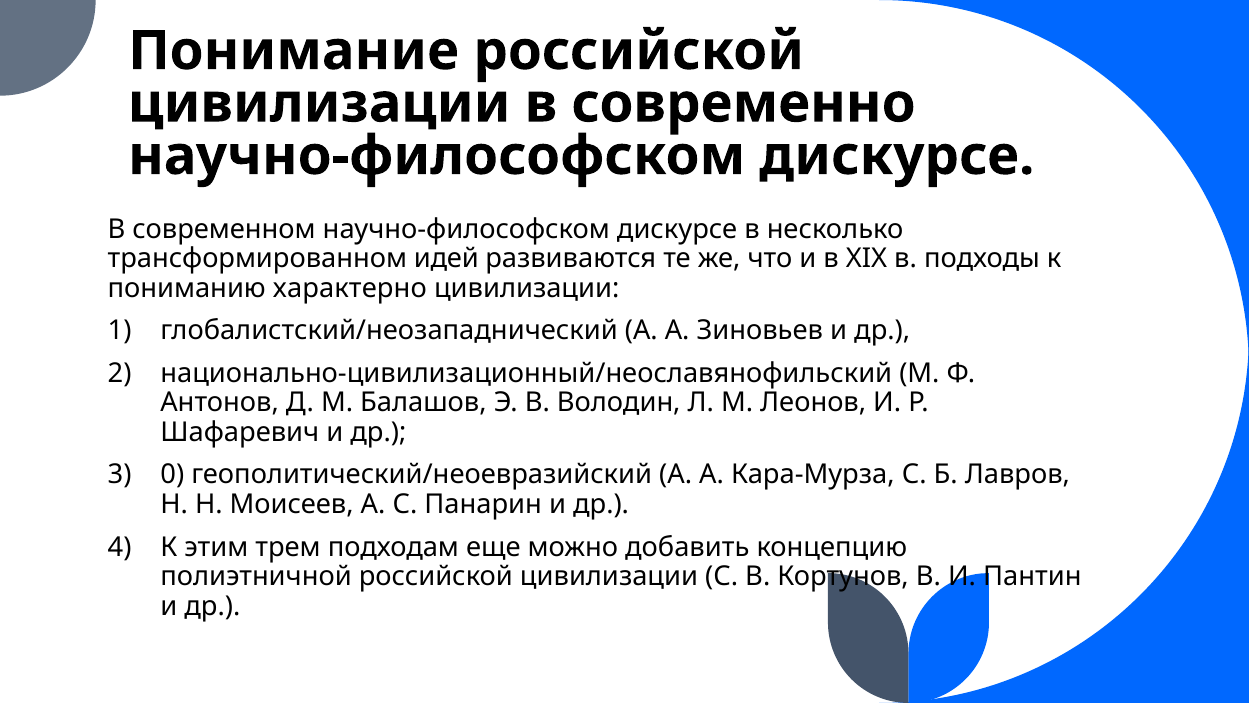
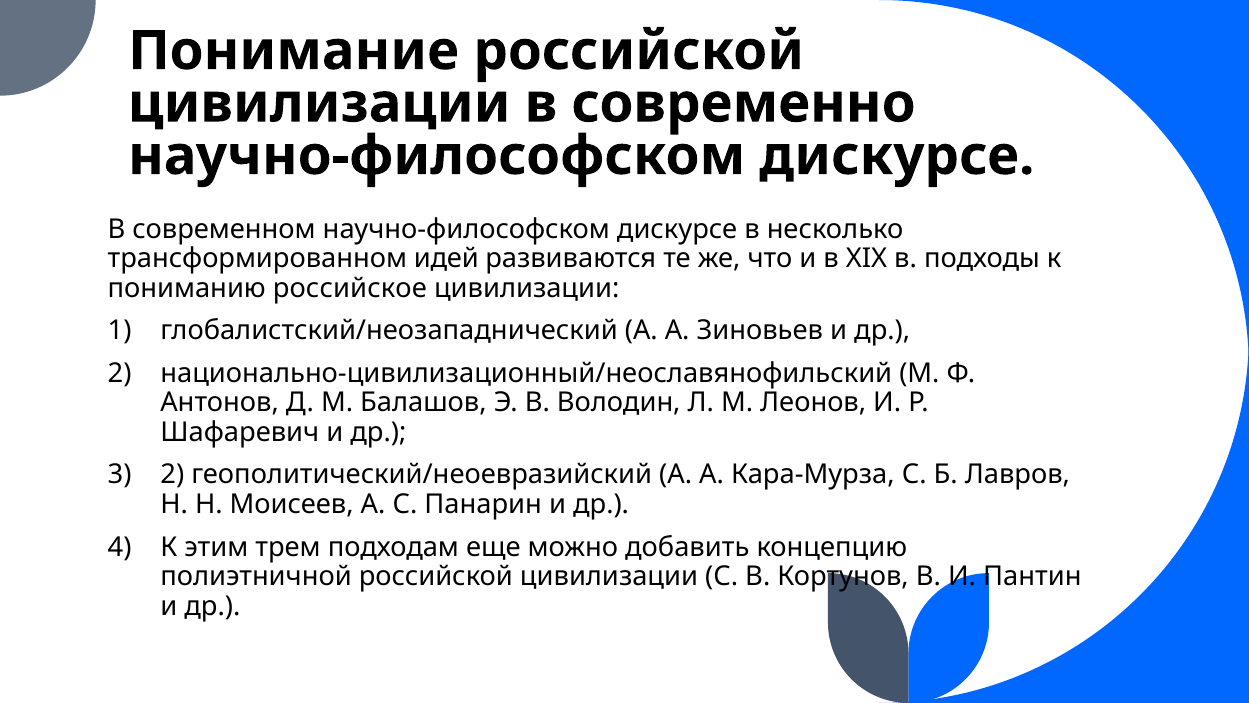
характерно: характерно -> российское
3 0: 0 -> 2
